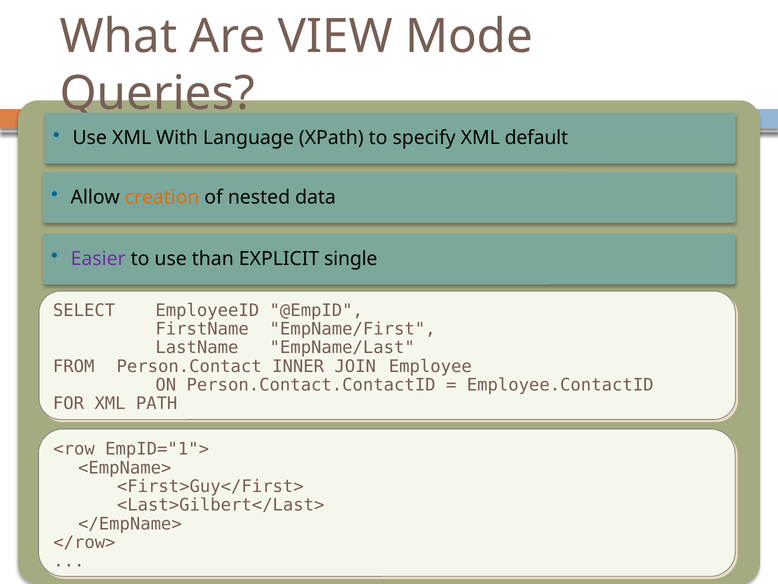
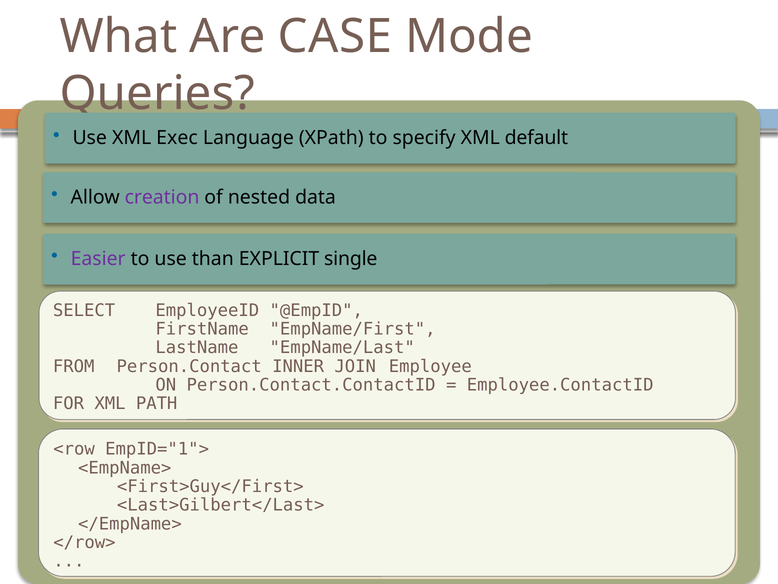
VIEW: VIEW -> CASE
With: With -> Exec
creation colour: orange -> purple
